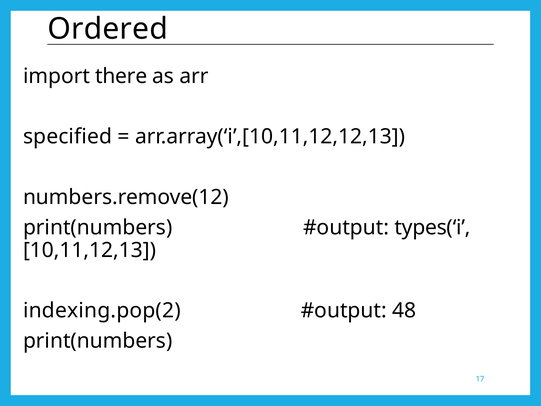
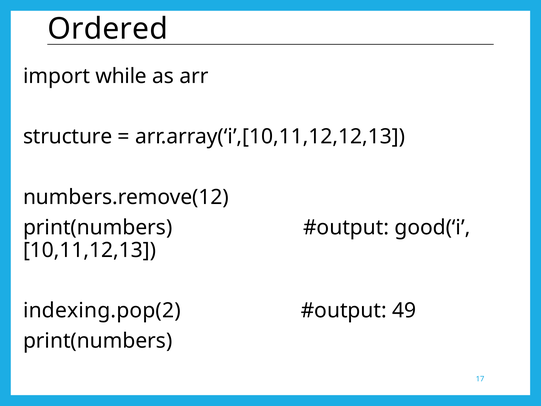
there: there -> while
specified: specified -> structure
types(‘i: types(‘i -> good(‘i
48: 48 -> 49
